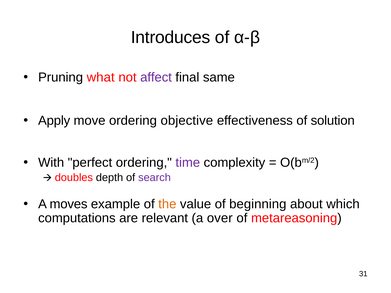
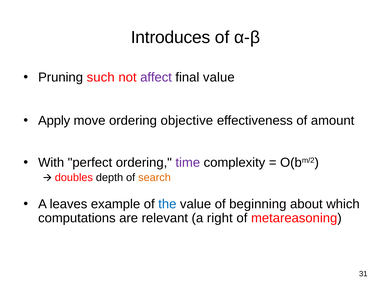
what: what -> such
final same: same -> value
solution: solution -> amount
search colour: purple -> orange
moves: moves -> leaves
the colour: orange -> blue
over: over -> right
